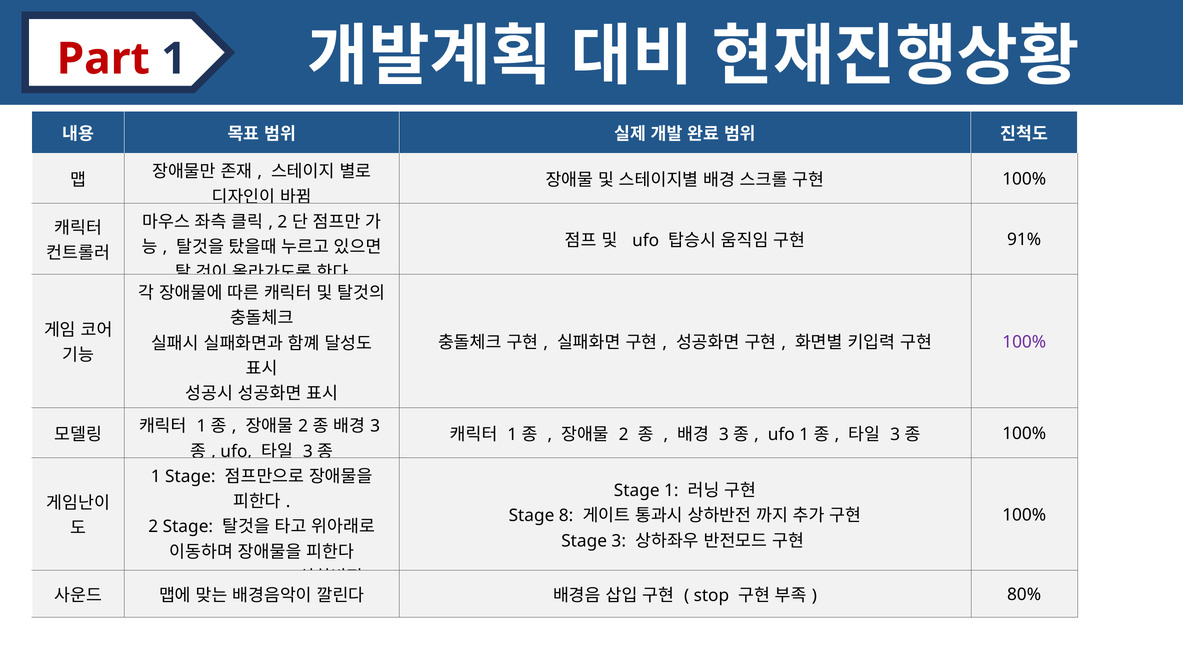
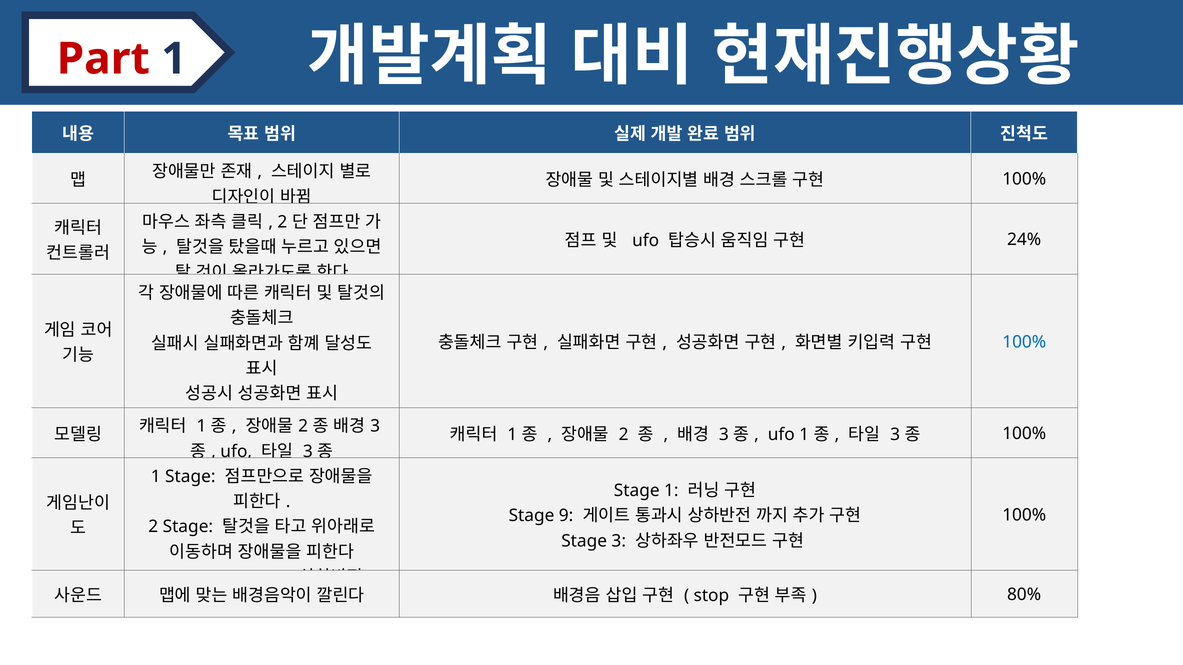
91%: 91% -> 24%
100% at (1024, 342) colour: purple -> blue
8: 8 -> 9
